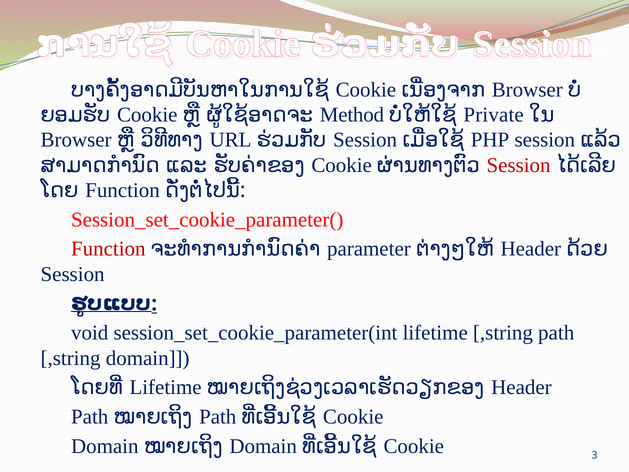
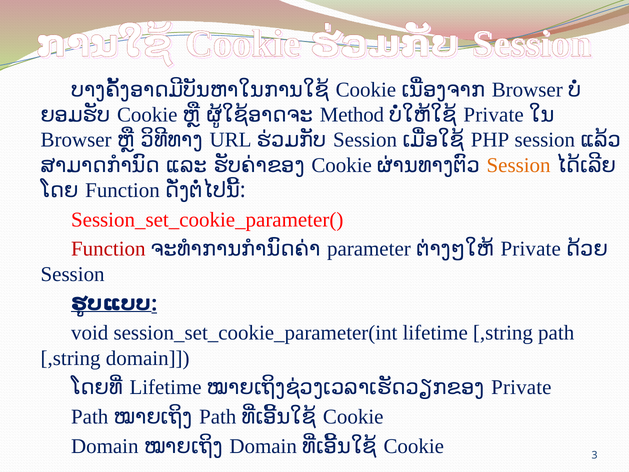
Session at (519, 165) colour: red -> orange
Header at (531, 249): Header -> Private
Header at (521, 387): Header -> Private
